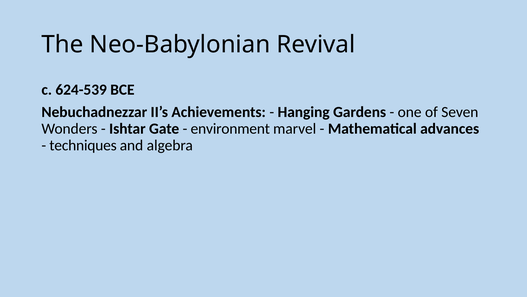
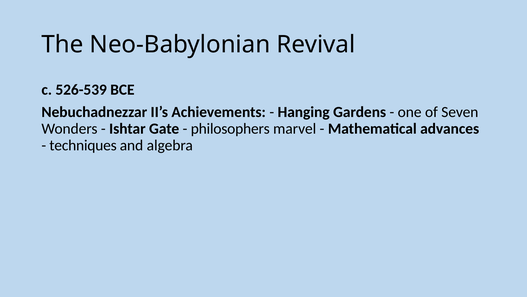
624-539: 624-539 -> 526-539
environment: environment -> philosophers
